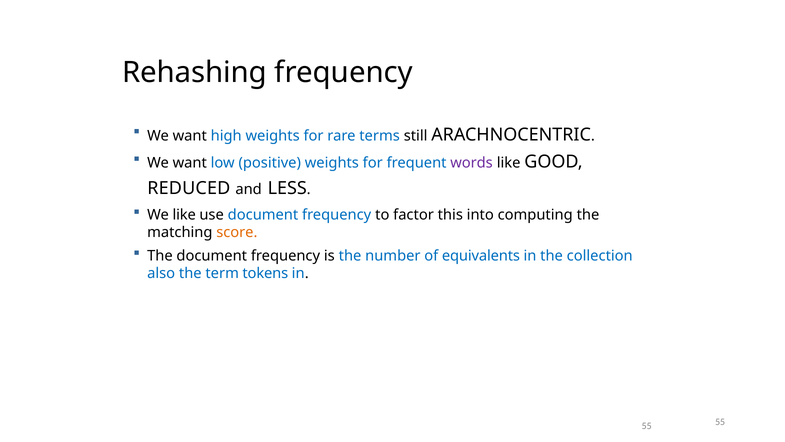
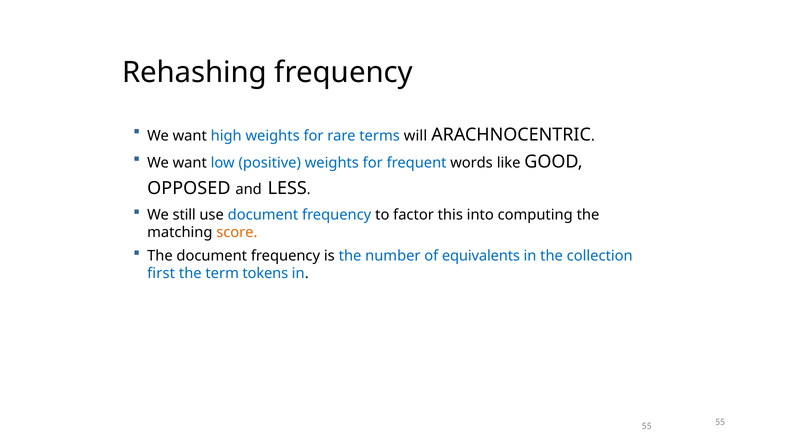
still: still -> will
words colour: purple -> black
REDUCED: REDUCED -> OPPOSED
We like: like -> still
also: also -> first
